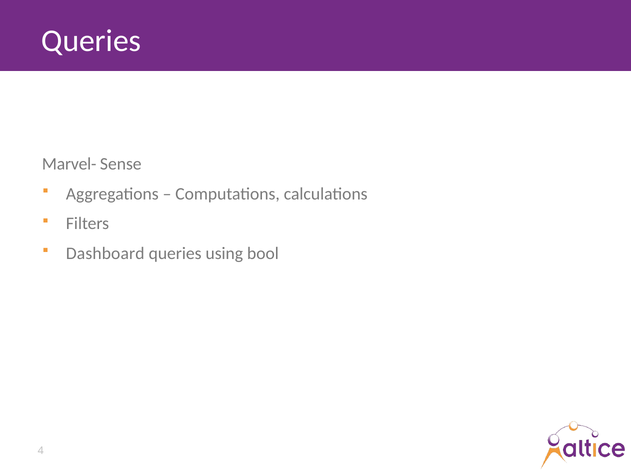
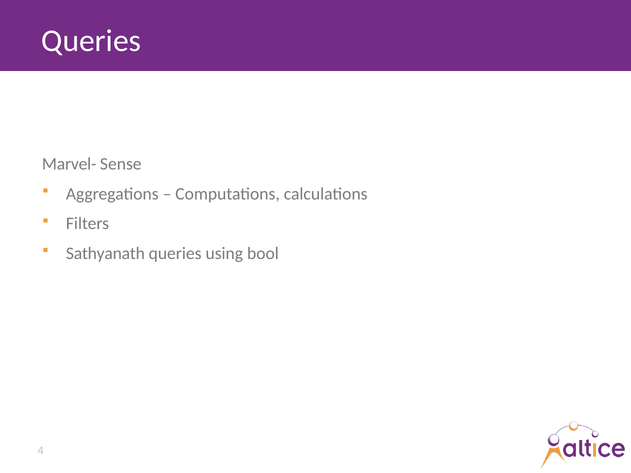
Dashboard: Dashboard -> Sathyanath
